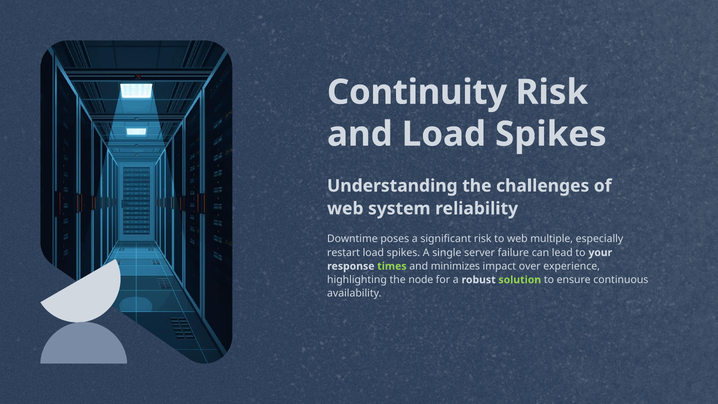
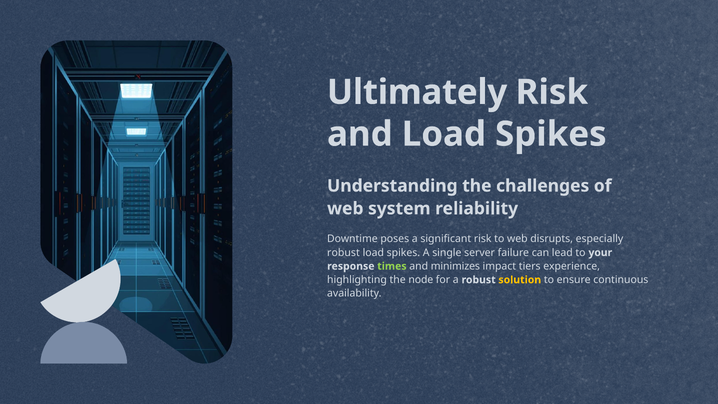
Continuity: Continuity -> Ultimately
multiple: multiple -> disrupts
restart at (344, 253): restart -> robust
over: over -> tiers
solution colour: light green -> yellow
